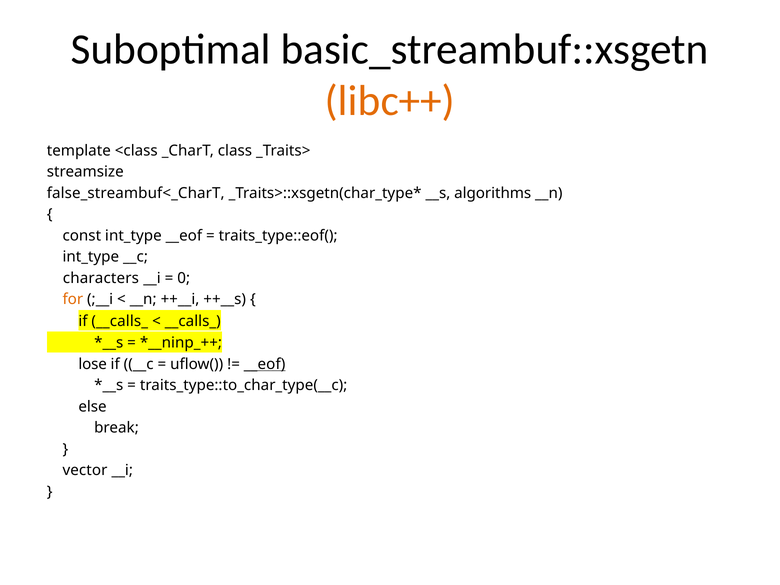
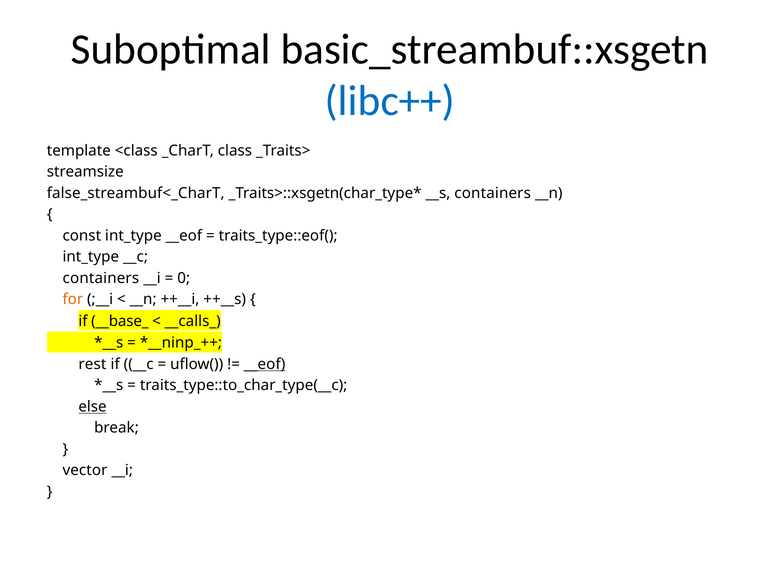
libc++ colour: orange -> blue
__s algorithms: algorithms -> containers
characters at (101, 278): characters -> containers
if __calls_: __calls_ -> __base_
lose: lose -> rest
else underline: none -> present
